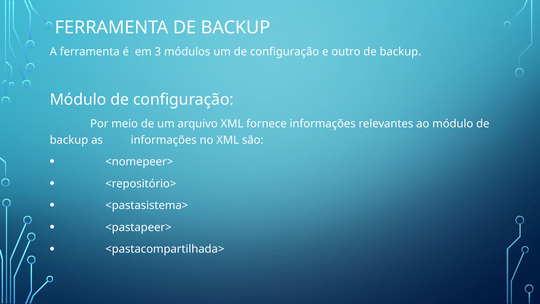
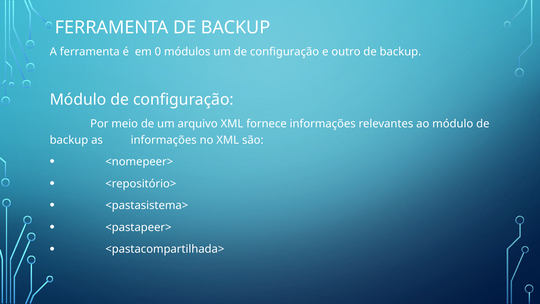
3: 3 -> 0
